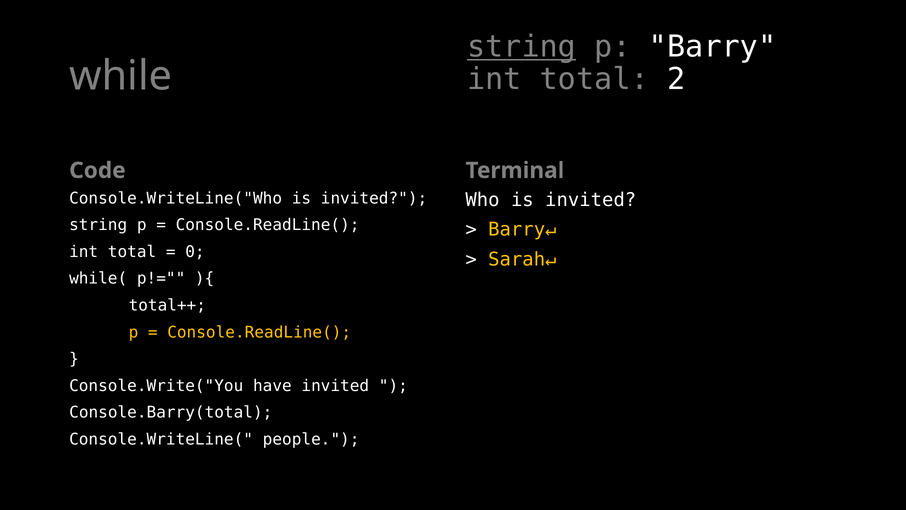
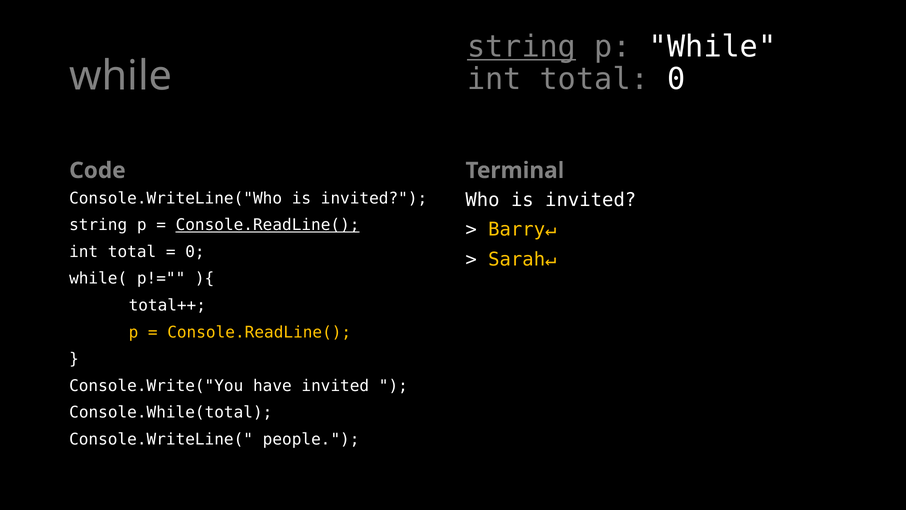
p Barry: Barry -> While
total 2: 2 -> 0
Console.ReadLine( at (268, 225) underline: none -> present
Console.Barry(total: Console.Barry(total -> Console.While(total
